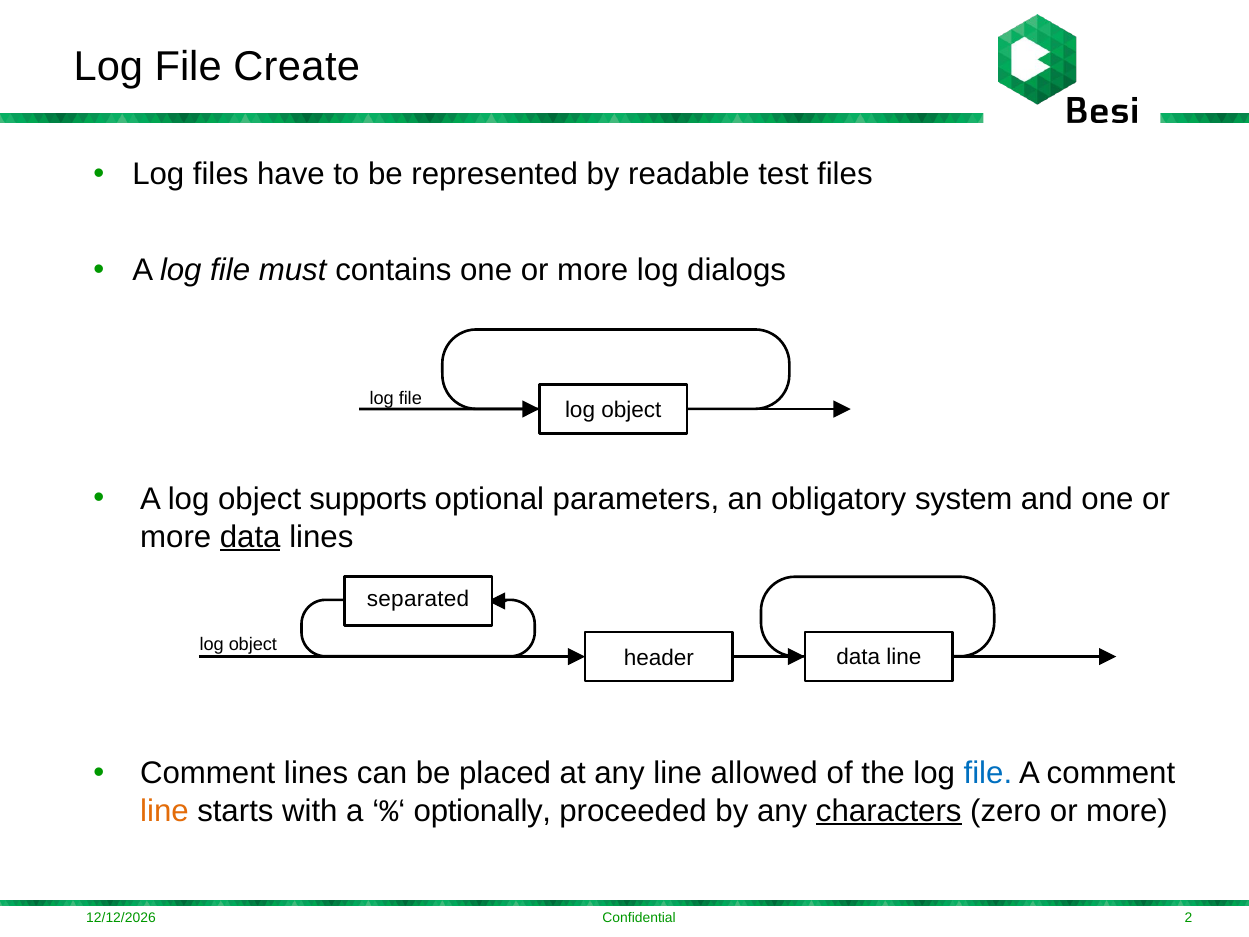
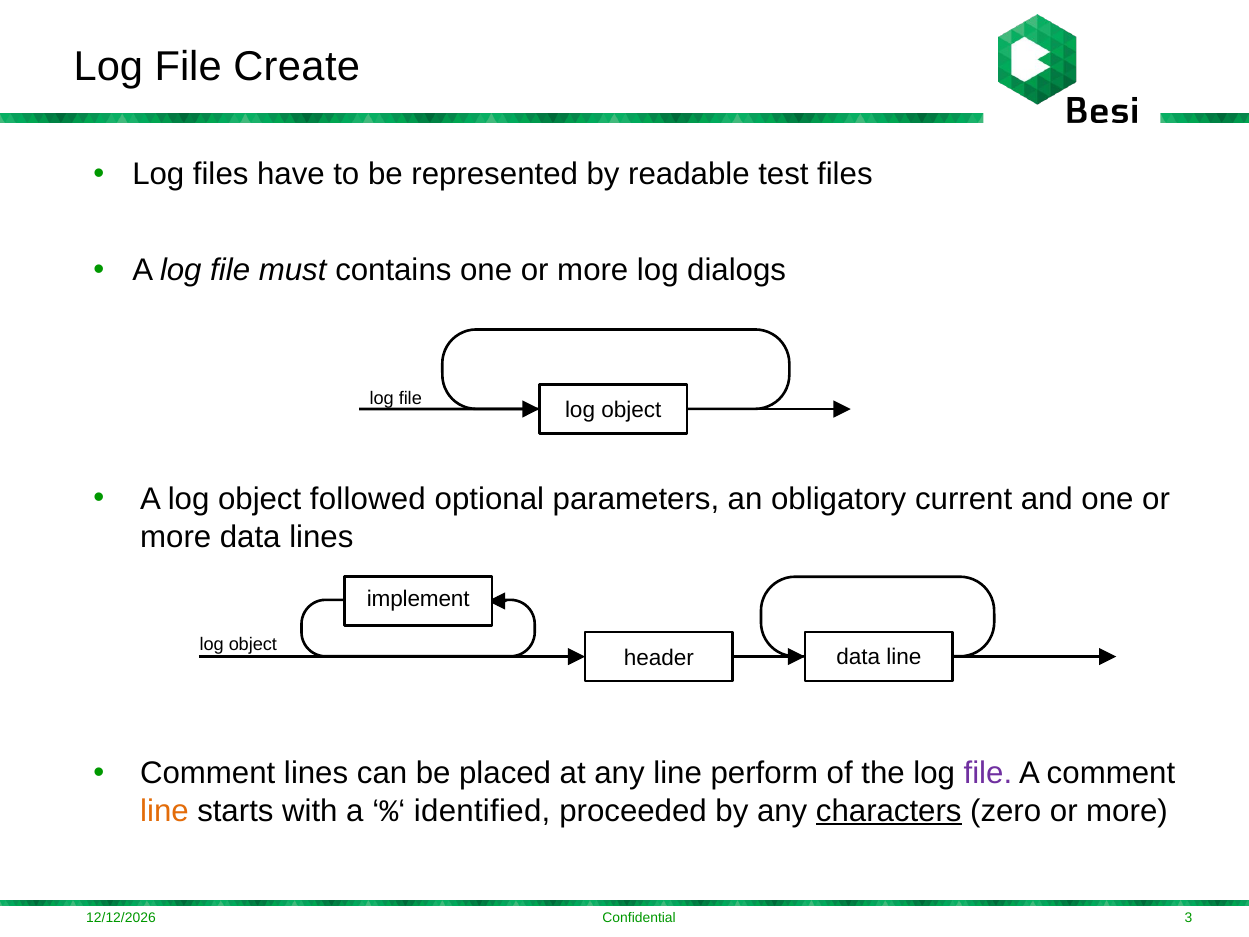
supports: supports -> followed
system: system -> current
data at (250, 537) underline: present -> none
separated: separated -> implement
allowed: allowed -> perform
file at (988, 773) colour: blue -> purple
optionally: optionally -> identified
2: 2 -> 3
